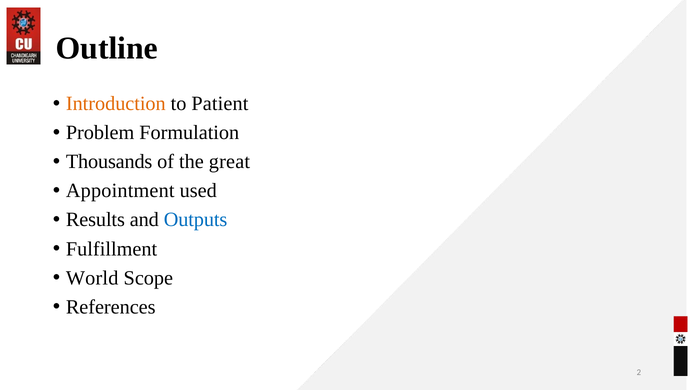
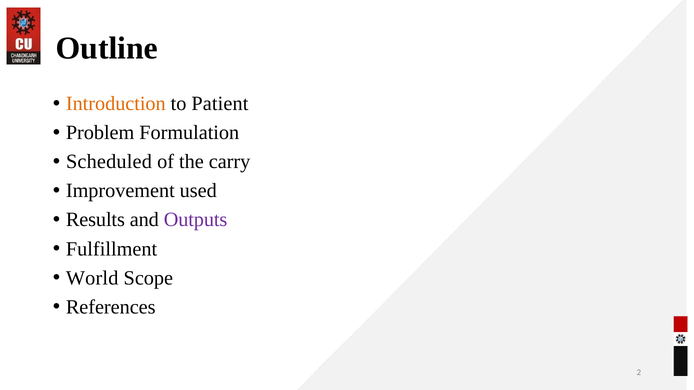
Thousands: Thousands -> Scheduled
great: great -> carry
Appointment: Appointment -> Improvement
Outputs colour: blue -> purple
